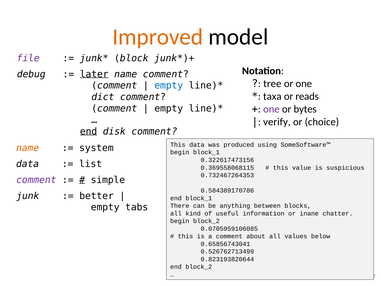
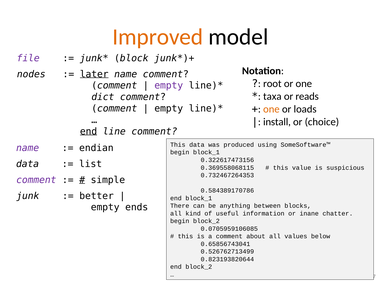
debug: debug -> nodes
tree: tree -> root
empty at (169, 86) colour: blue -> purple
one at (271, 109) colour: purple -> orange
bytes: bytes -> loads
verify: verify -> install
disk: disk -> line
name at (28, 148) colour: orange -> purple
system: system -> endian
tabs: tabs -> ends
